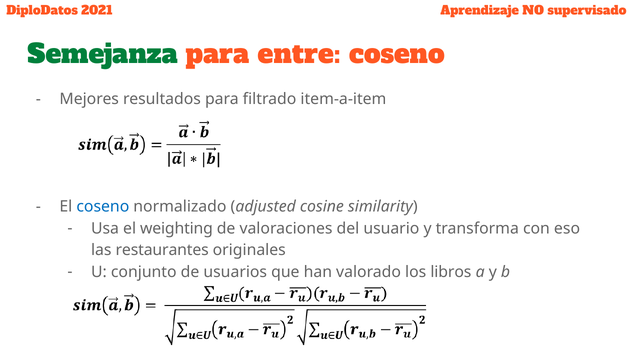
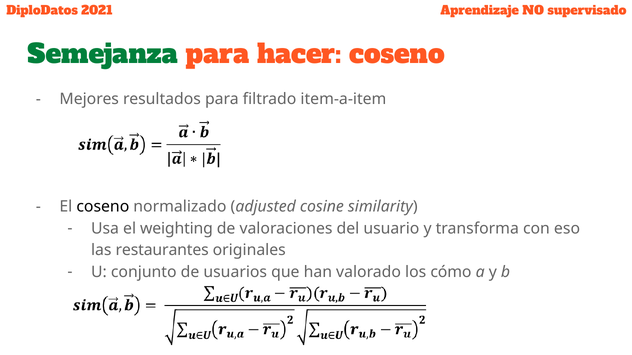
entre: entre -> hacer
coseno at (103, 207) colour: blue -> black
libros: libros -> cómo
